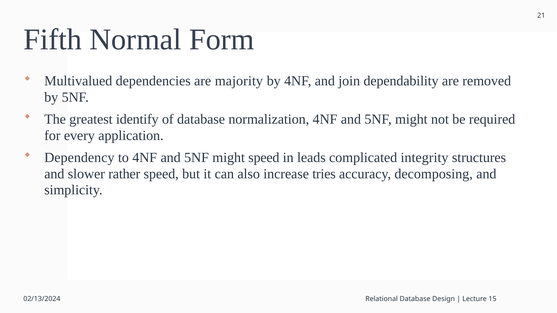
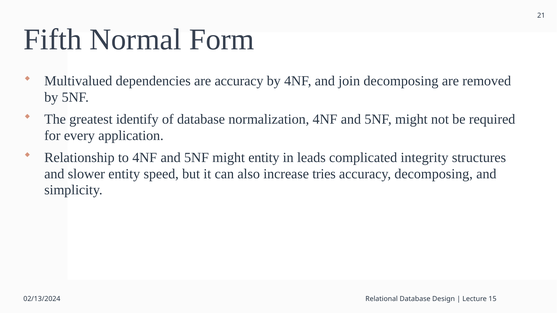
are majority: majority -> accuracy
join dependability: dependability -> decomposing
Dependency: Dependency -> Relationship
might speed: speed -> entity
slower rather: rather -> entity
